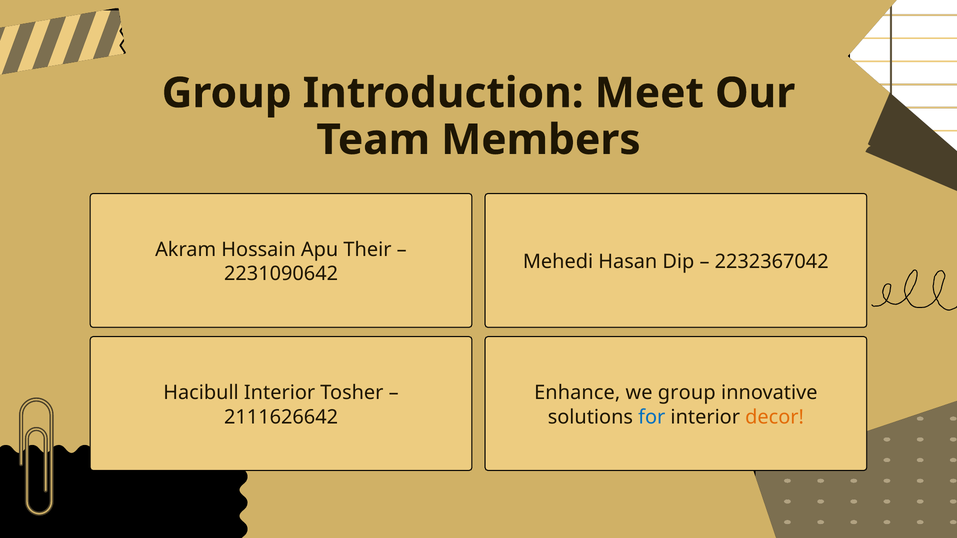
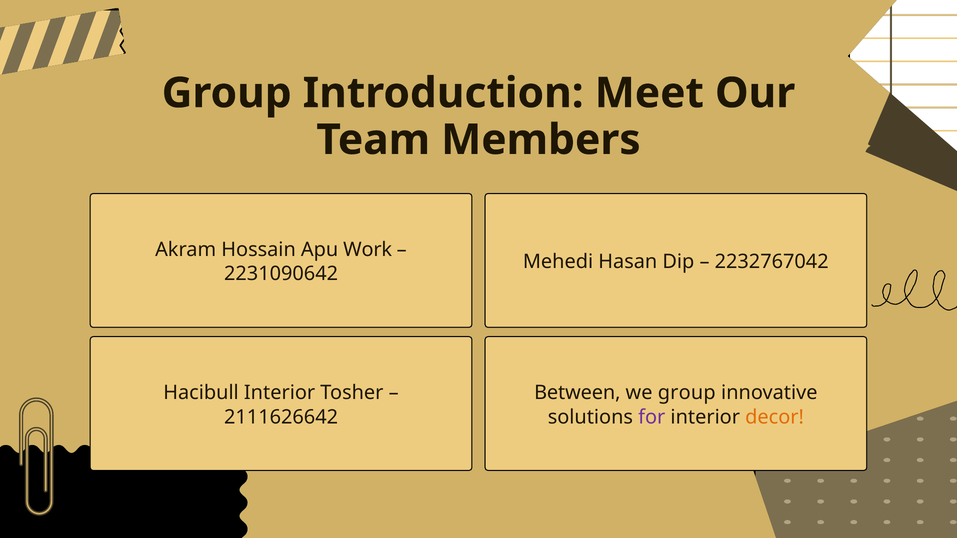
Their: Their -> Work
2232367042: 2232367042 -> 2232767042
Enhance: Enhance -> Between
for colour: blue -> purple
